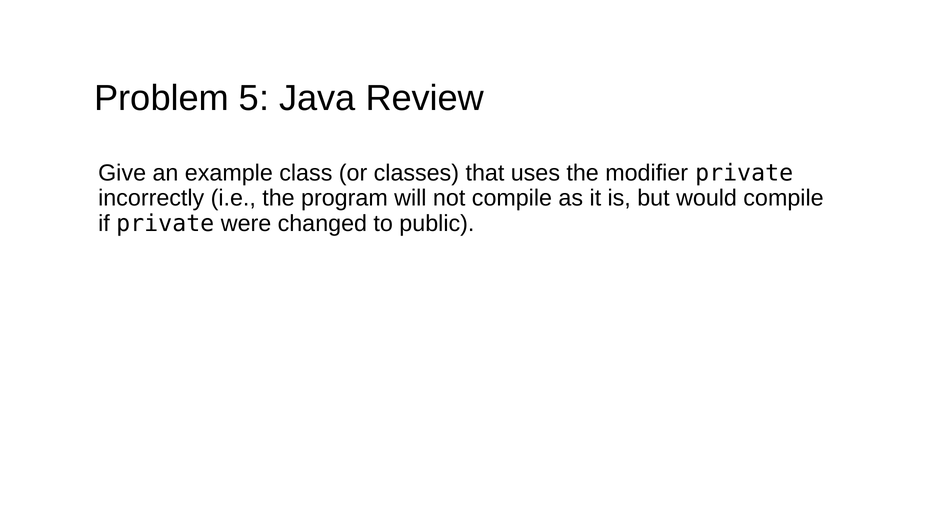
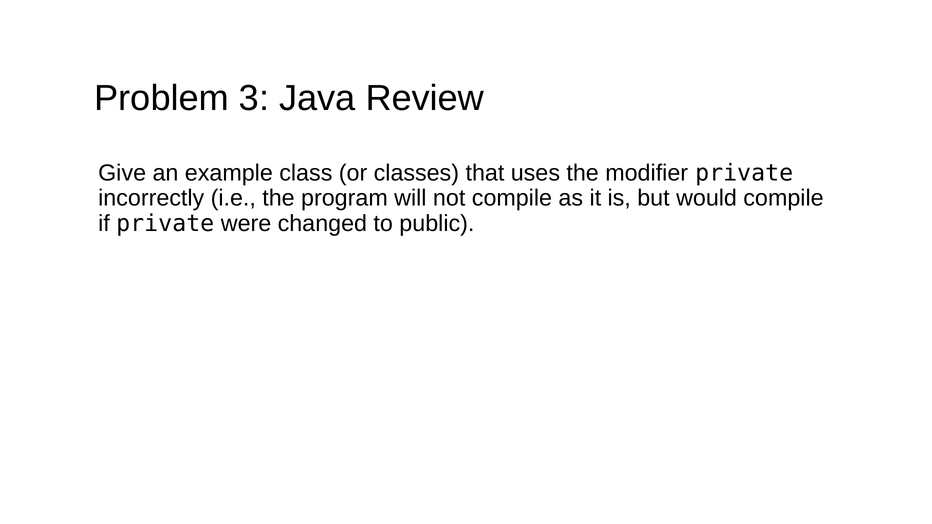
5: 5 -> 3
